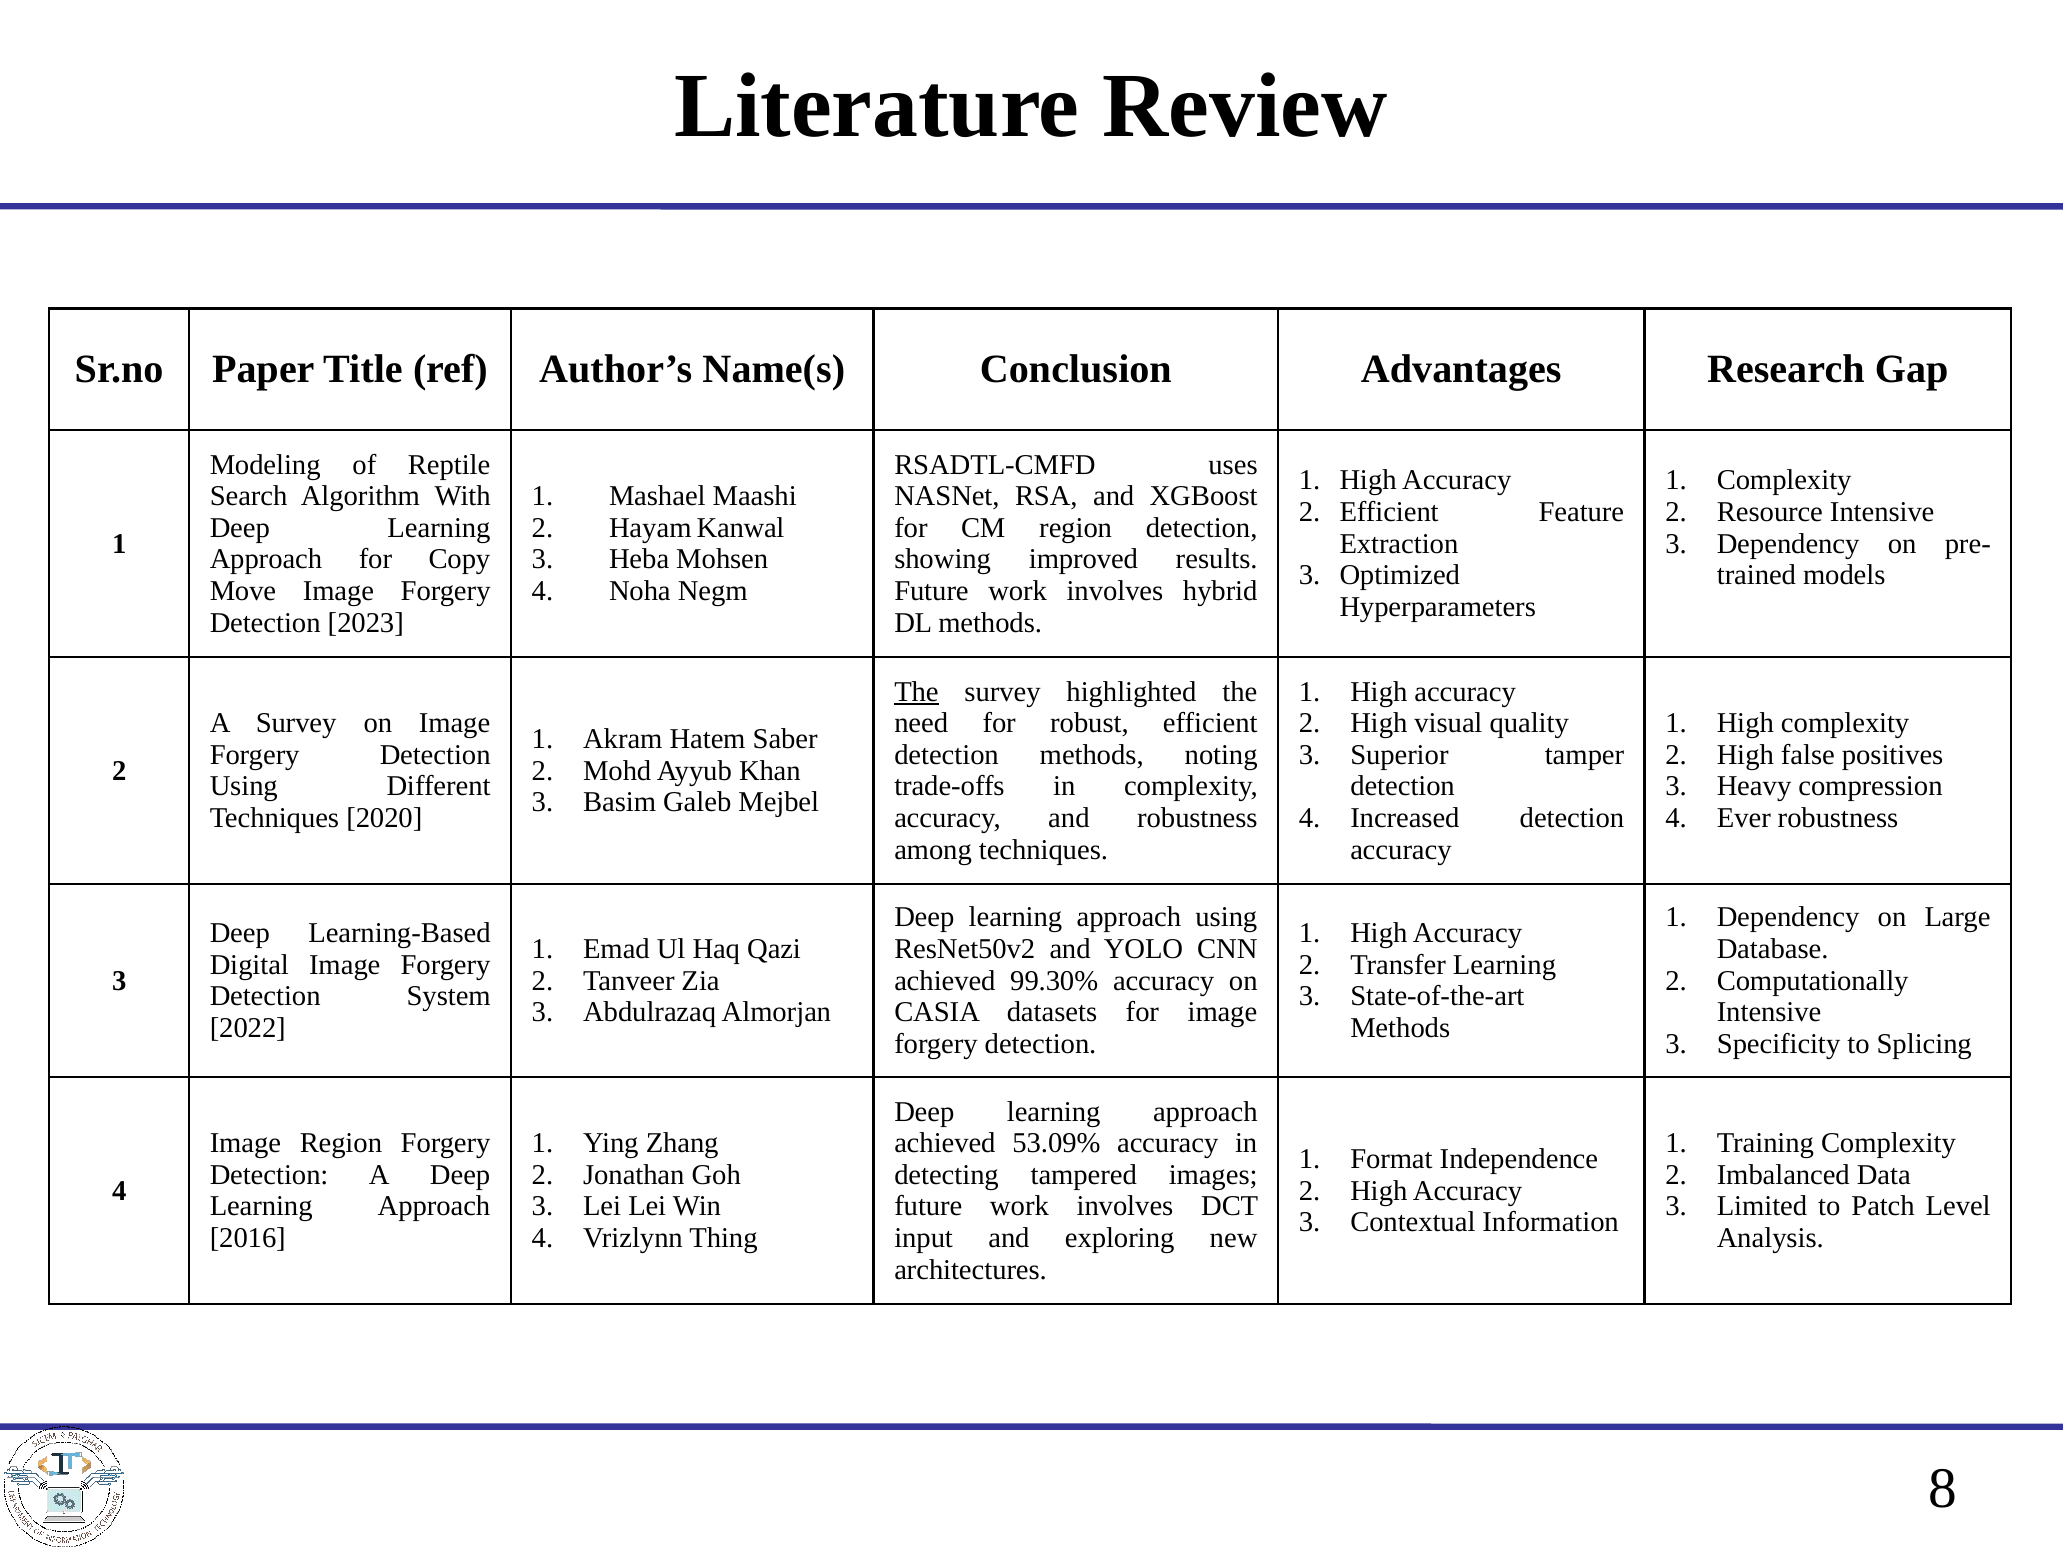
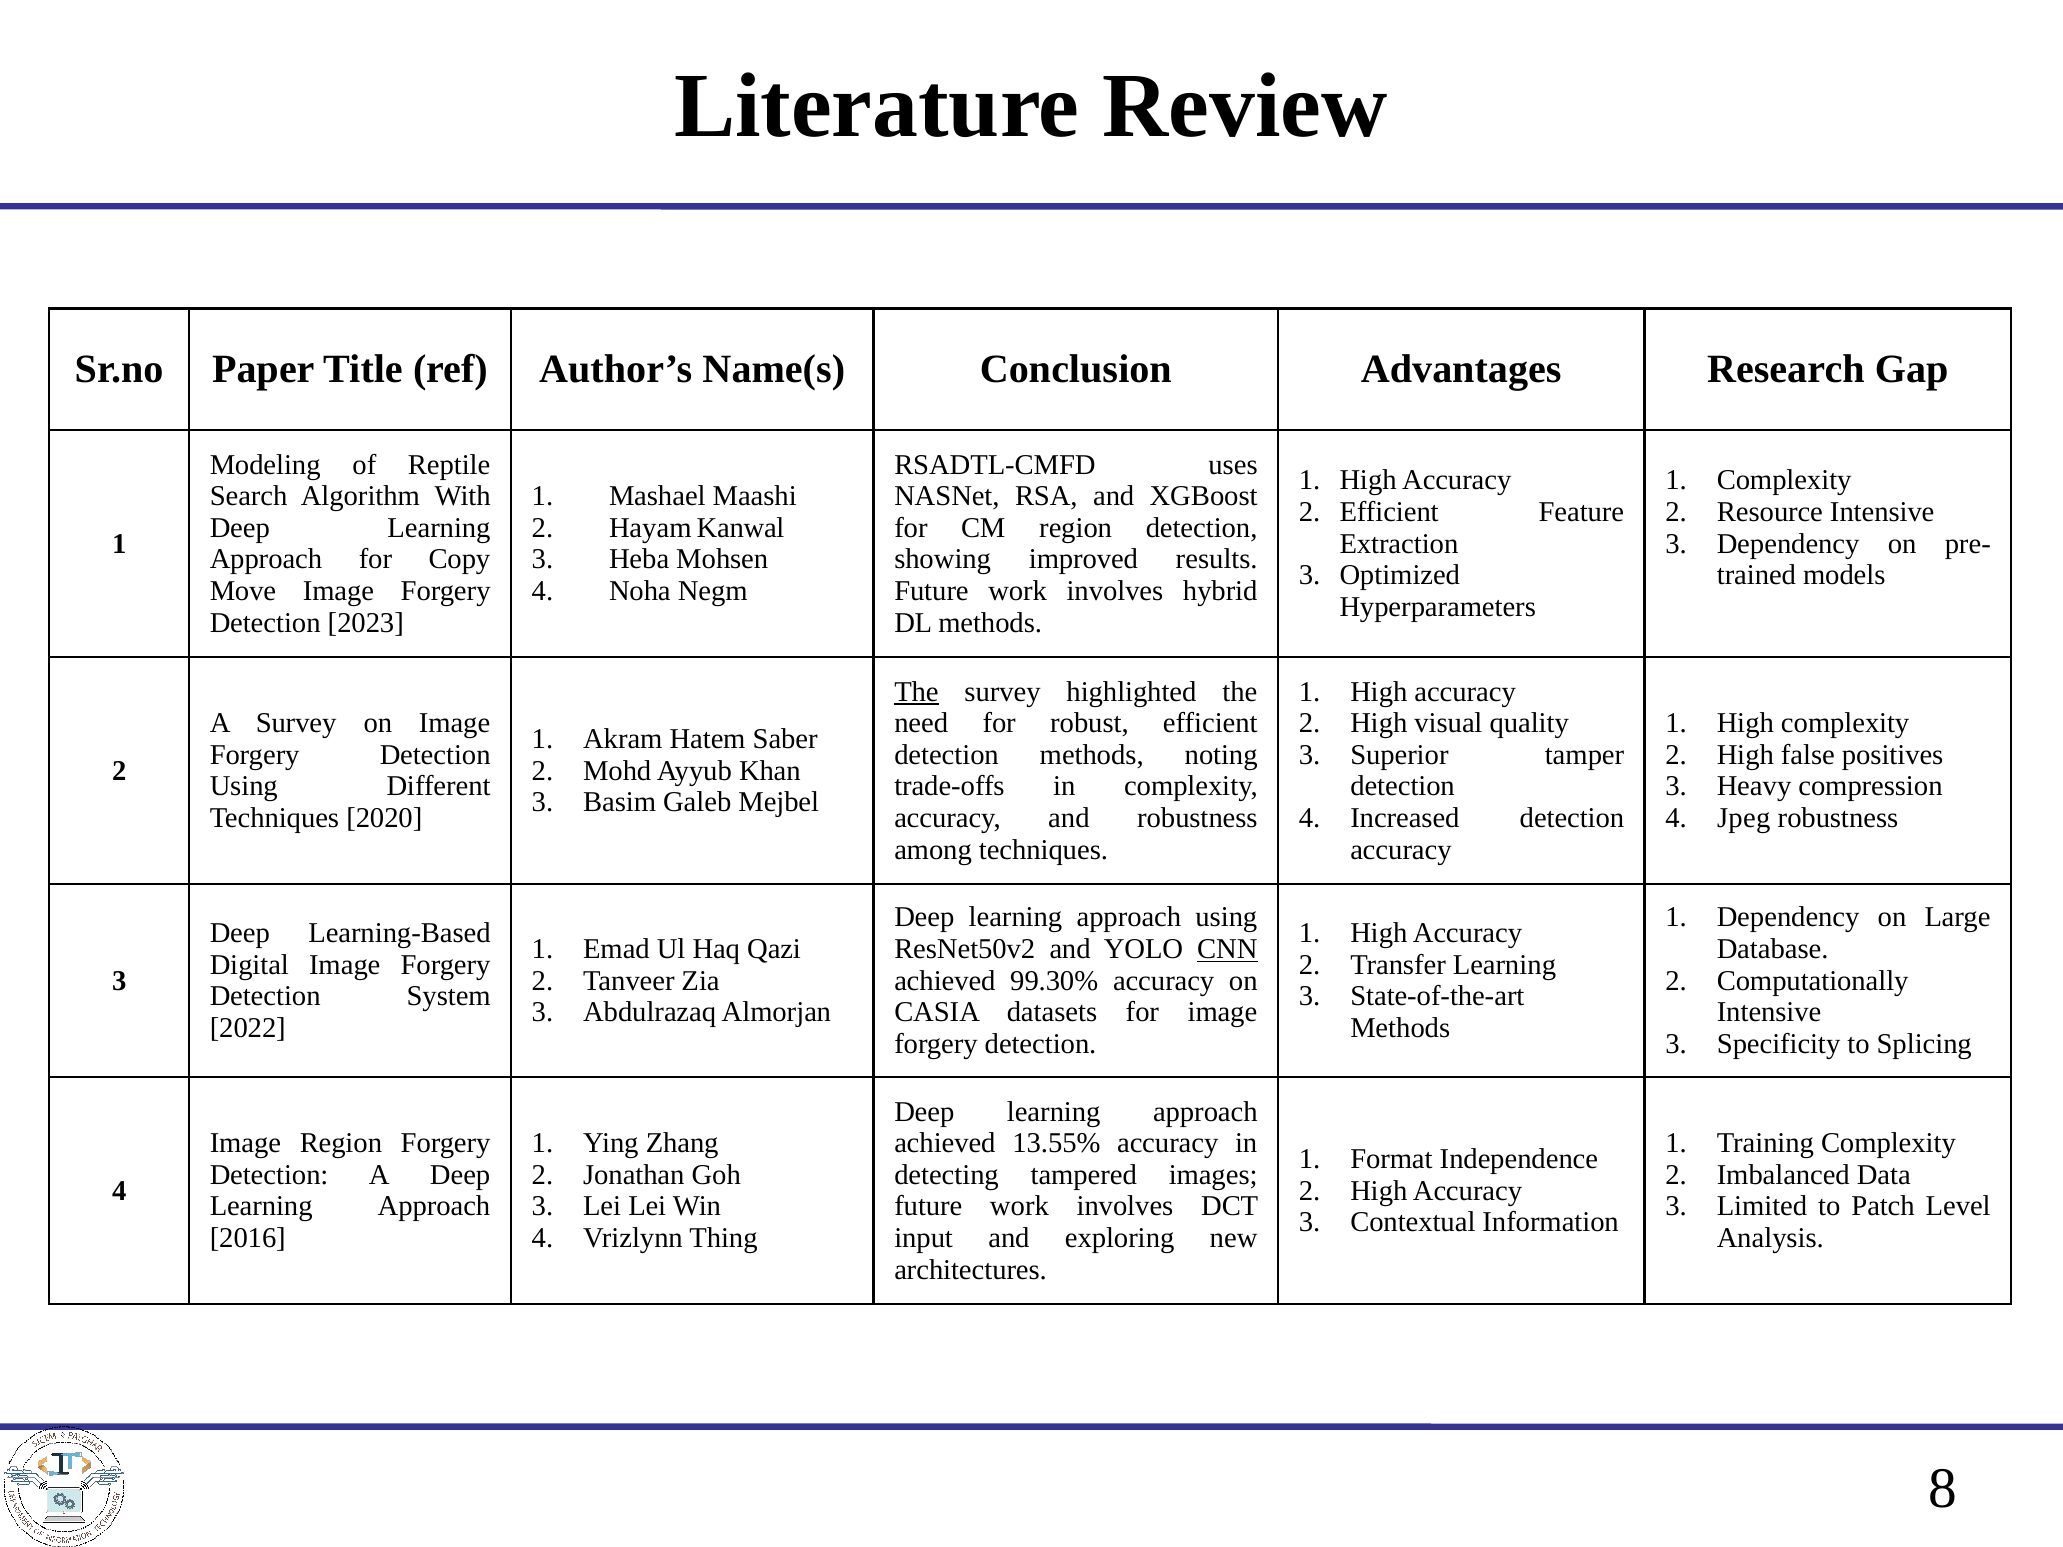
Ever: Ever -> Jpeg
CNN underline: none -> present
53.09%: 53.09% -> 13.55%
